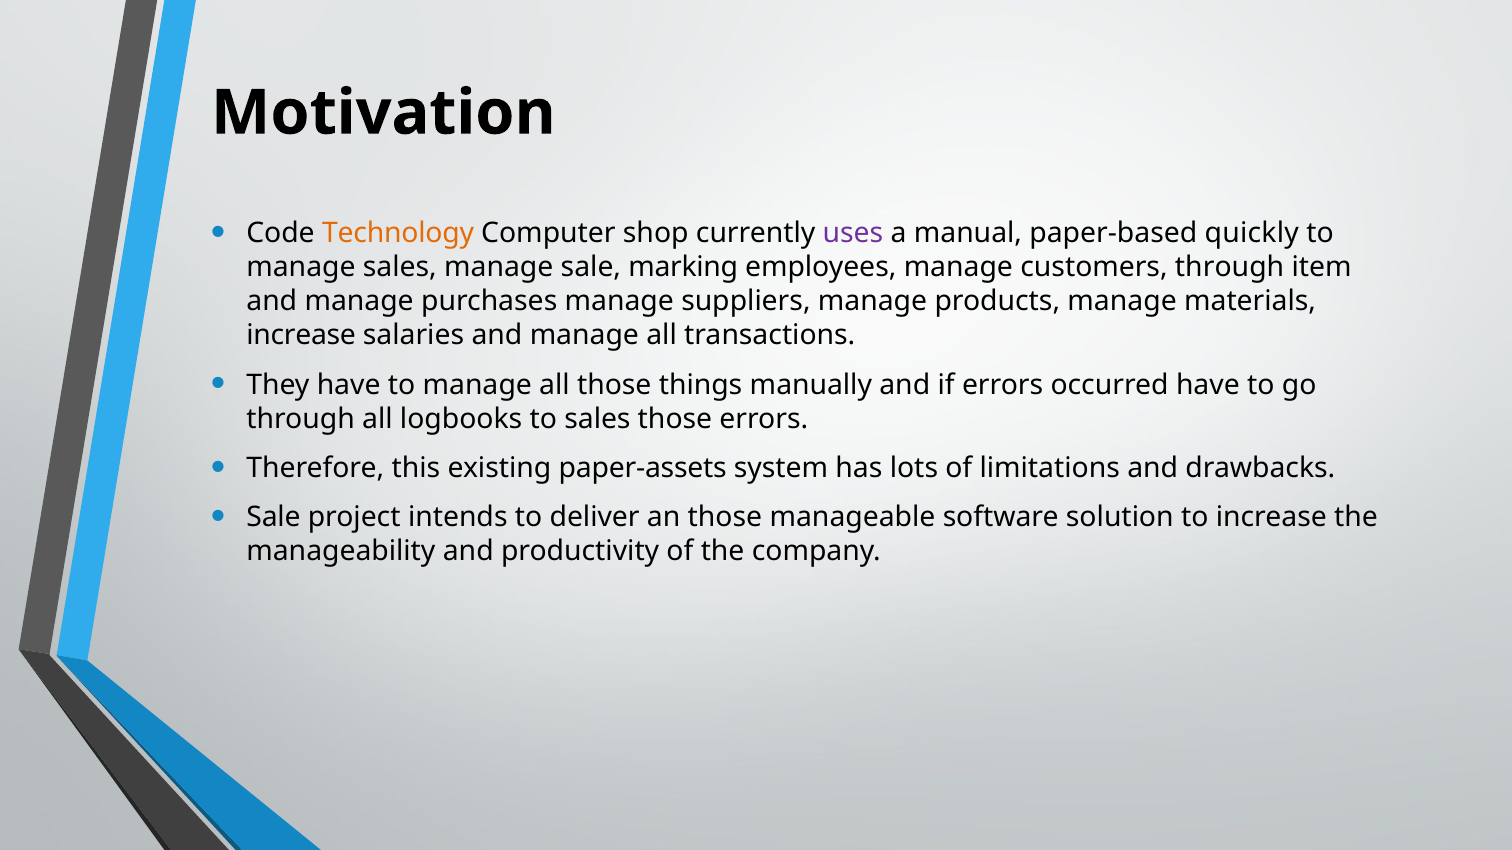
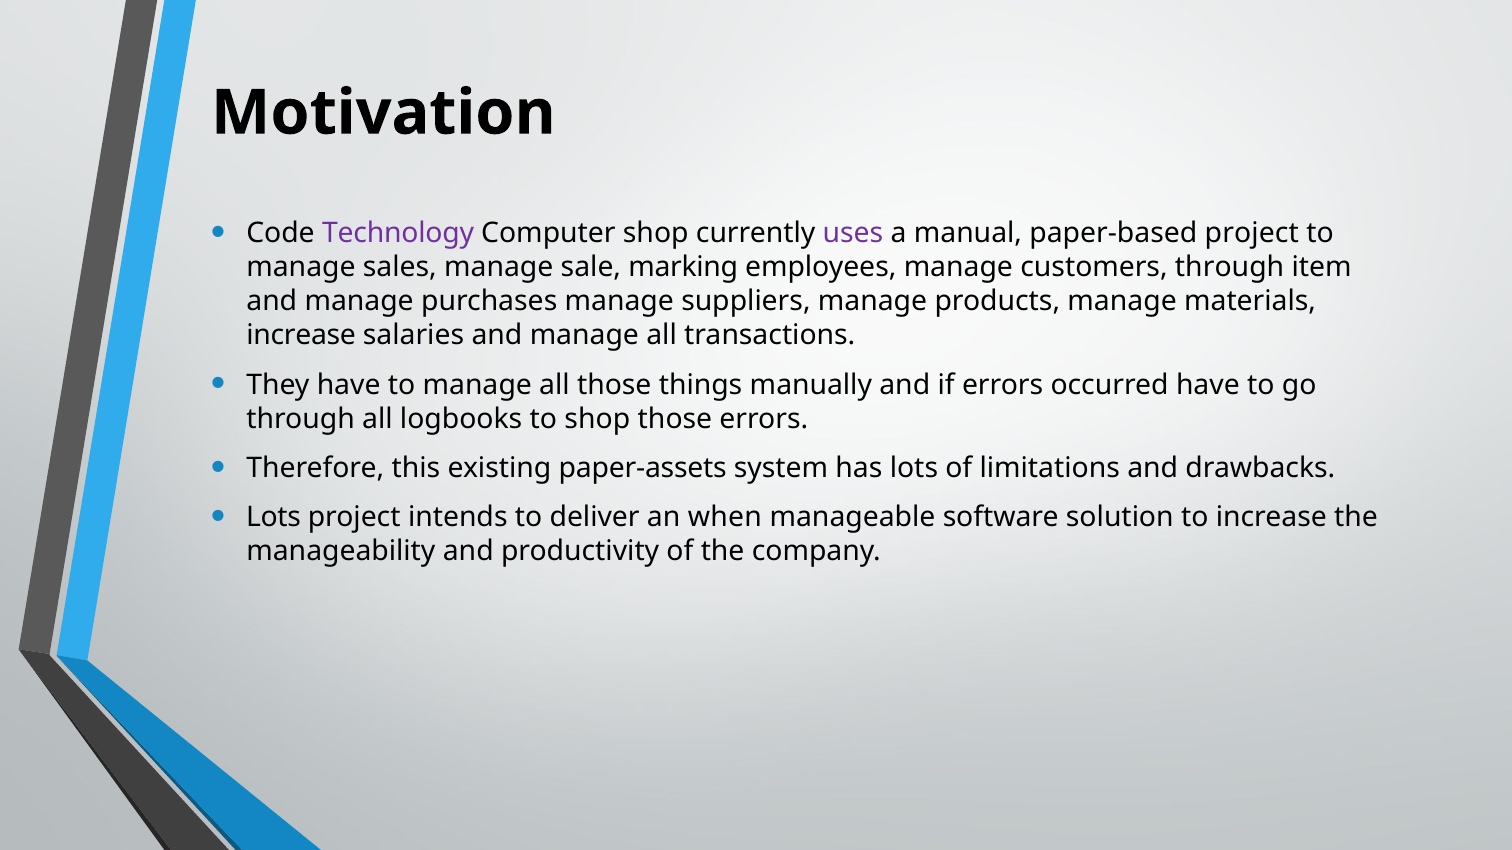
Technology colour: orange -> purple
paper-based quickly: quickly -> project
to sales: sales -> shop
Sale at (273, 517): Sale -> Lots
an those: those -> when
